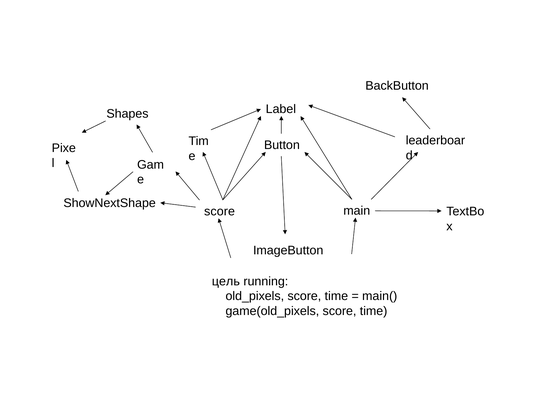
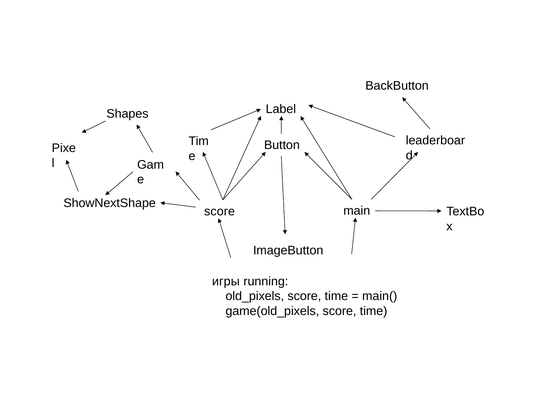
цель: цель -> игры
